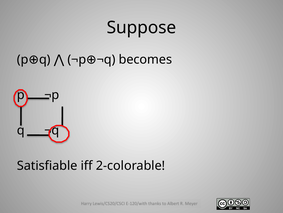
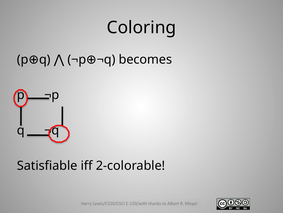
Suppose: Suppose -> Coloring
